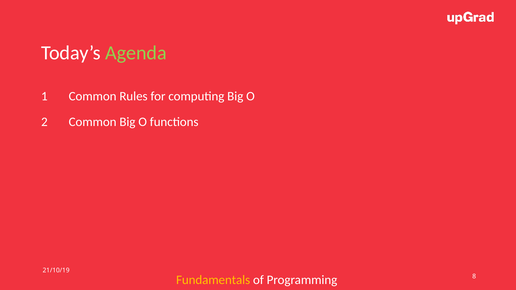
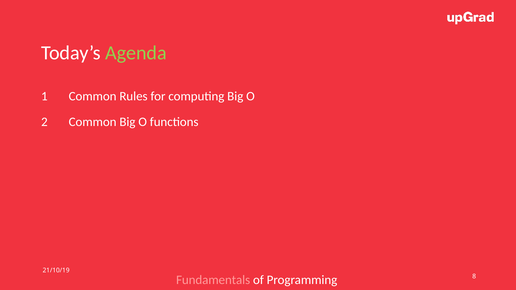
Fundamentals colour: yellow -> pink
